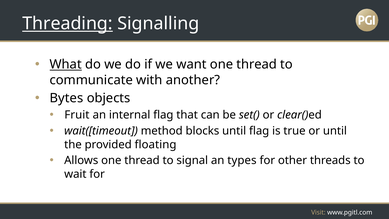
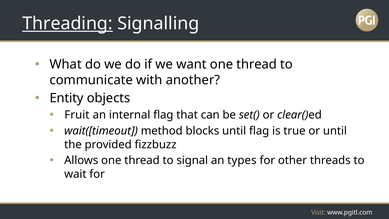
What underline: present -> none
Bytes: Bytes -> Entity
floating: floating -> fizzbuzz
